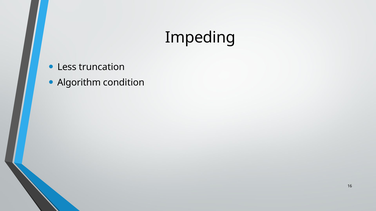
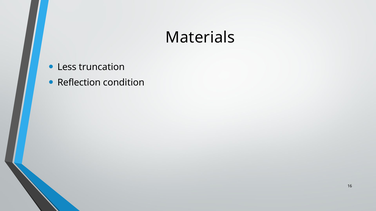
Impeding: Impeding -> Materials
Algorithm: Algorithm -> Reflection
